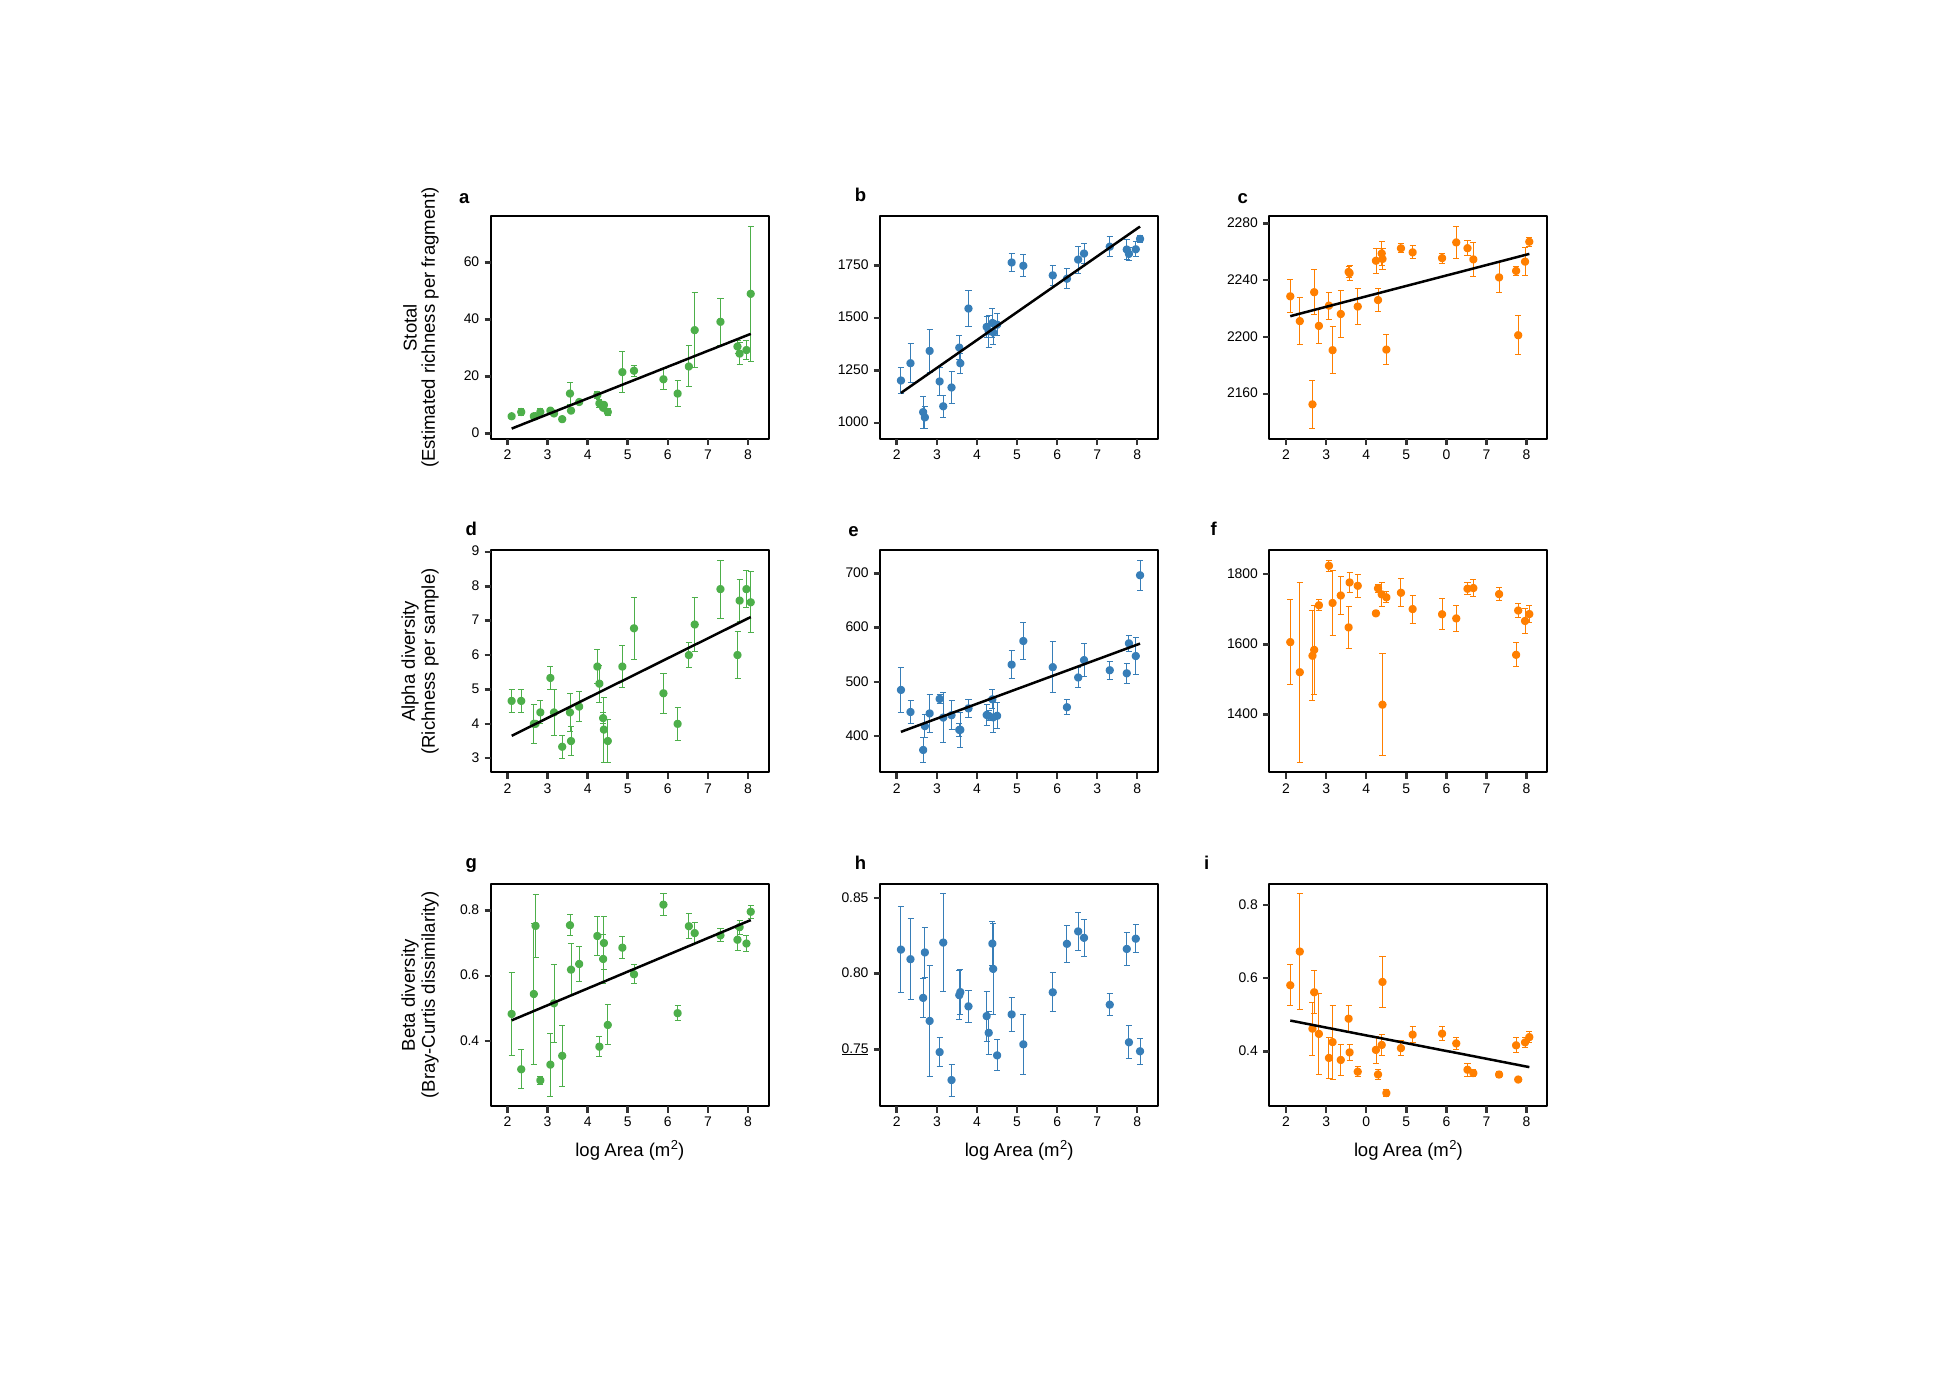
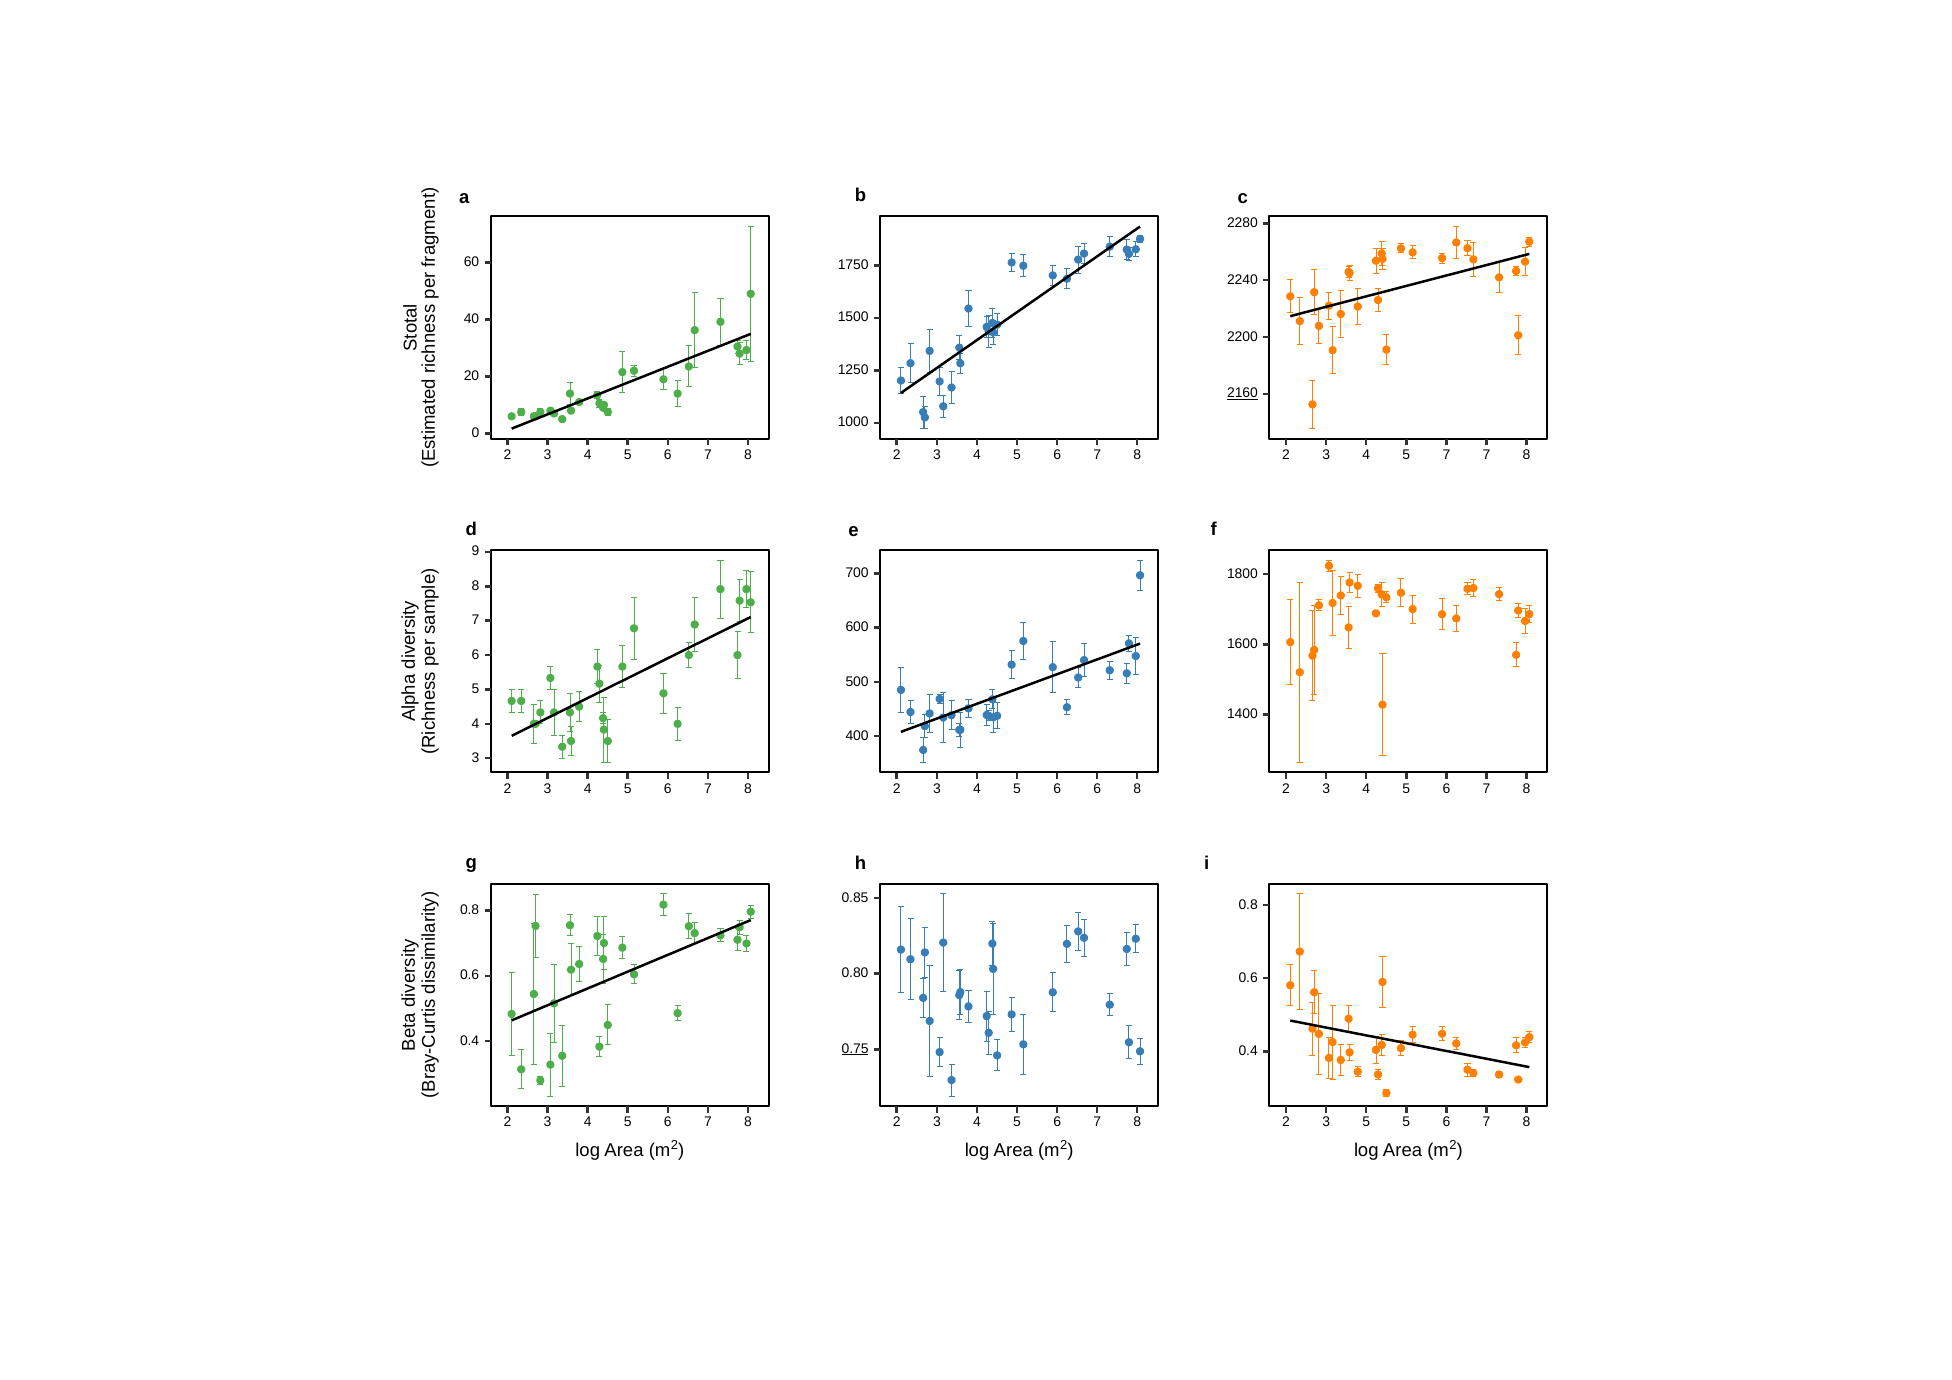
2160 underline: none -> present
5 0: 0 -> 7
6 3: 3 -> 6
3 0: 0 -> 5
